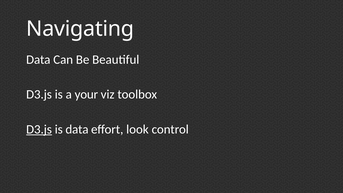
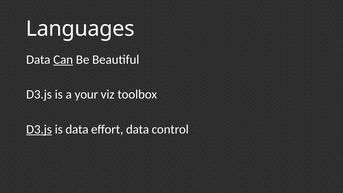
Navigating: Navigating -> Languages
Can underline: none -> present
effort look: look -> data
